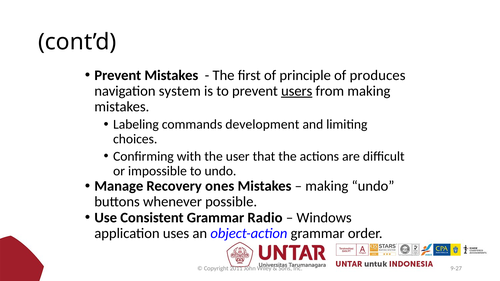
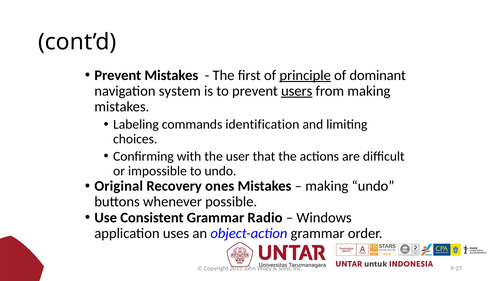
principle underline: none -> present
produces: produces -> dominant
development: development -> identification
Manage: Manage -> Original
